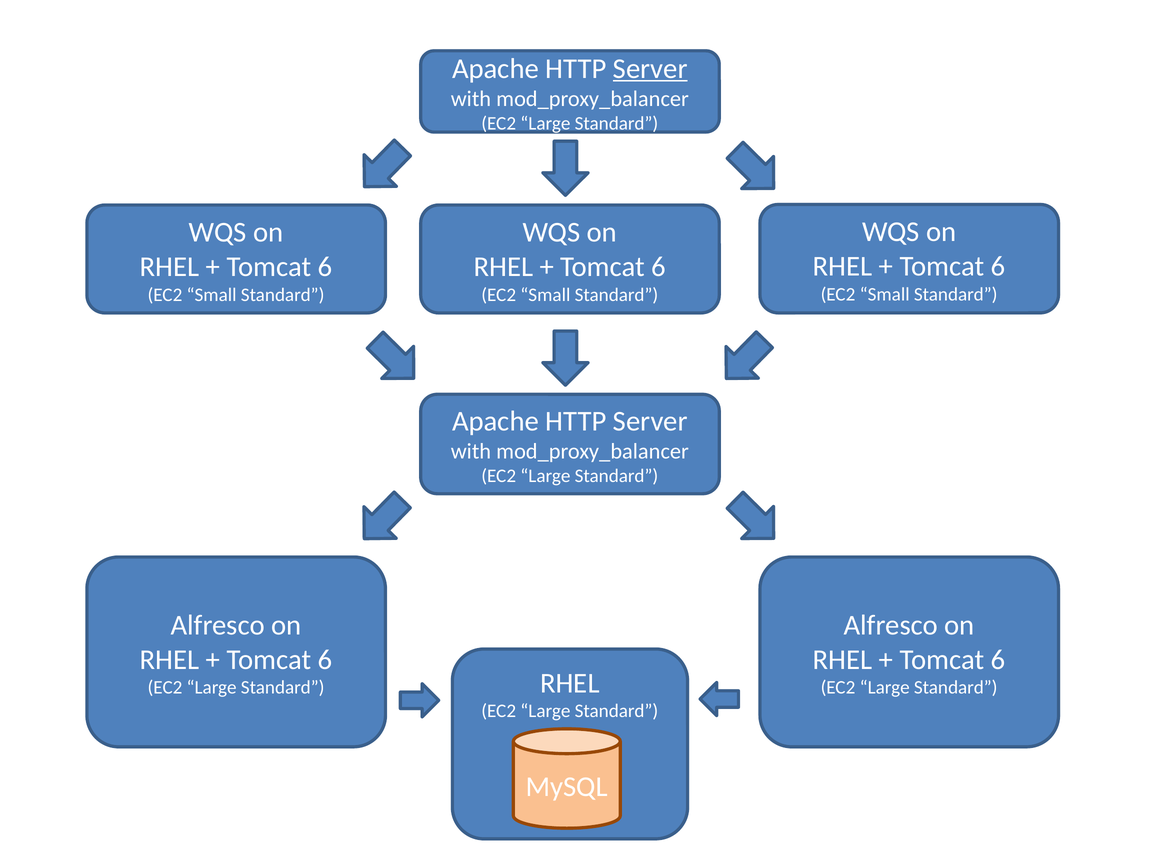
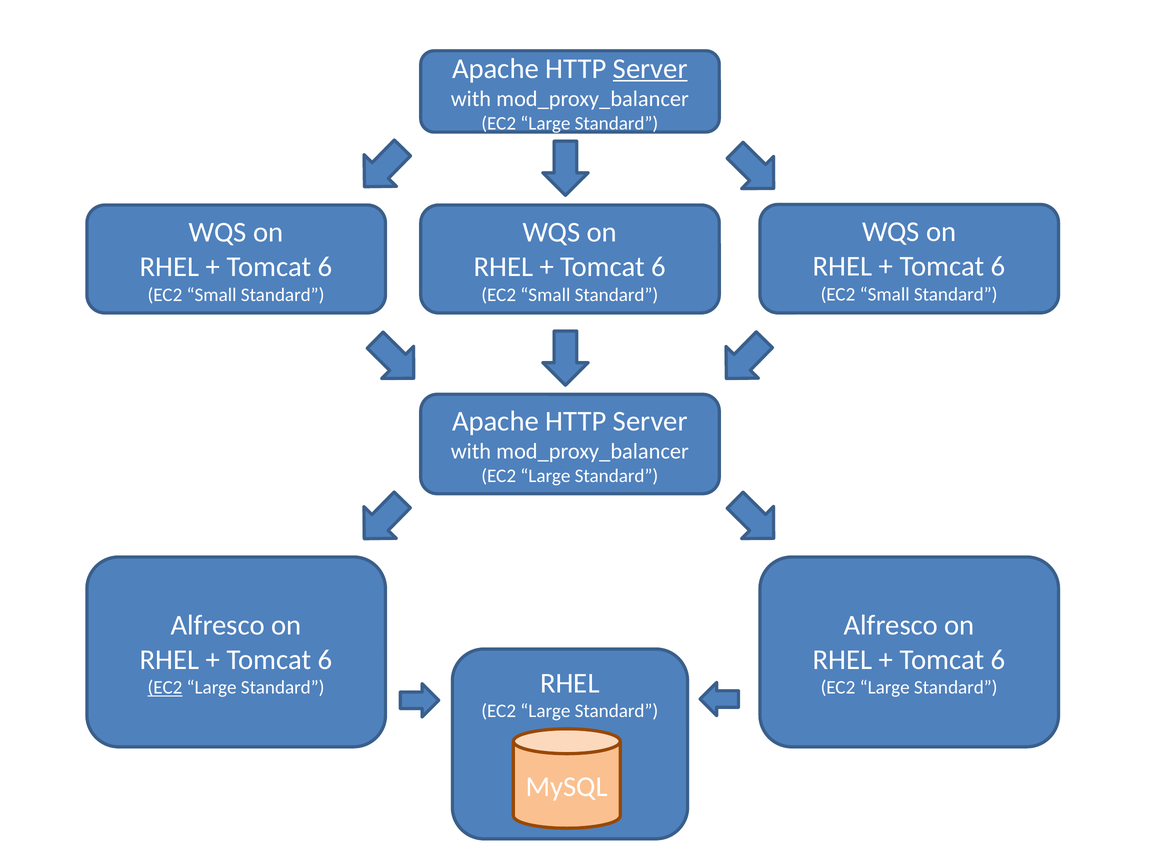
EC2 at (165, 688) underline: none -> present
